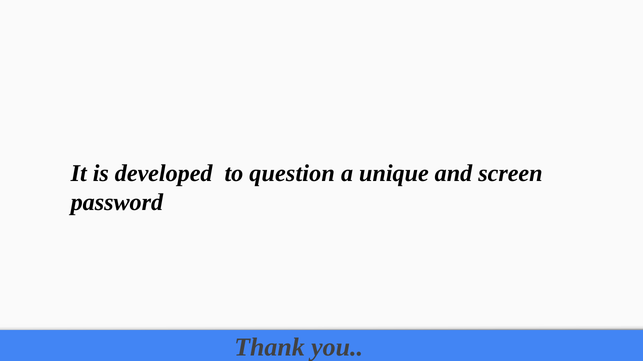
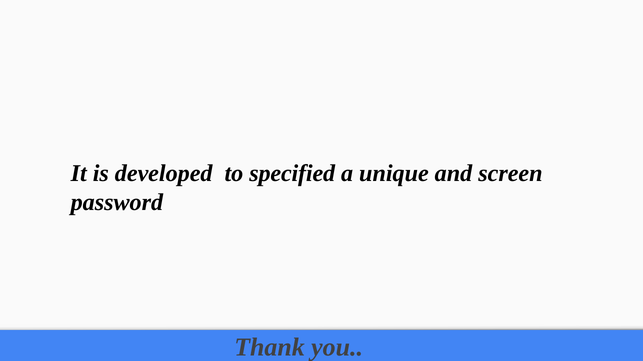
question: question -> specified
